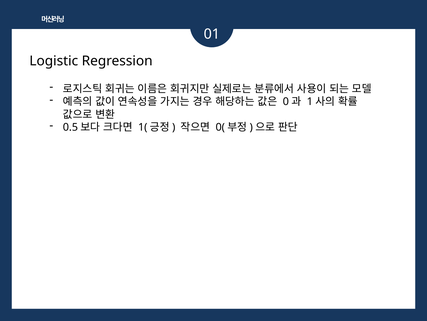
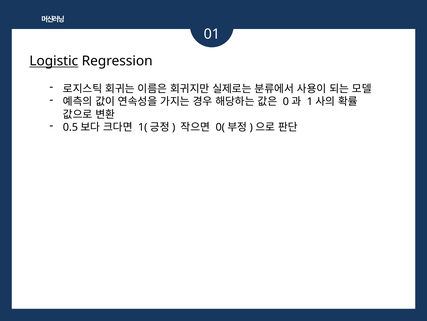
Logistic underline: none -> present
